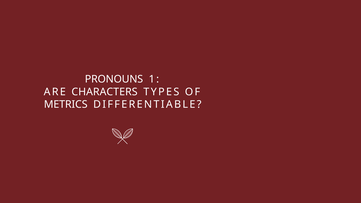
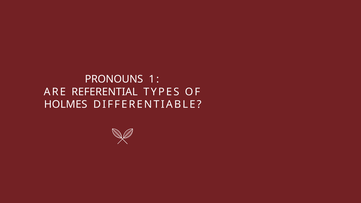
CHARACTERS: CHARACTERS -> REFERENTIAL
METRICS: METRICS -> HOLMES
